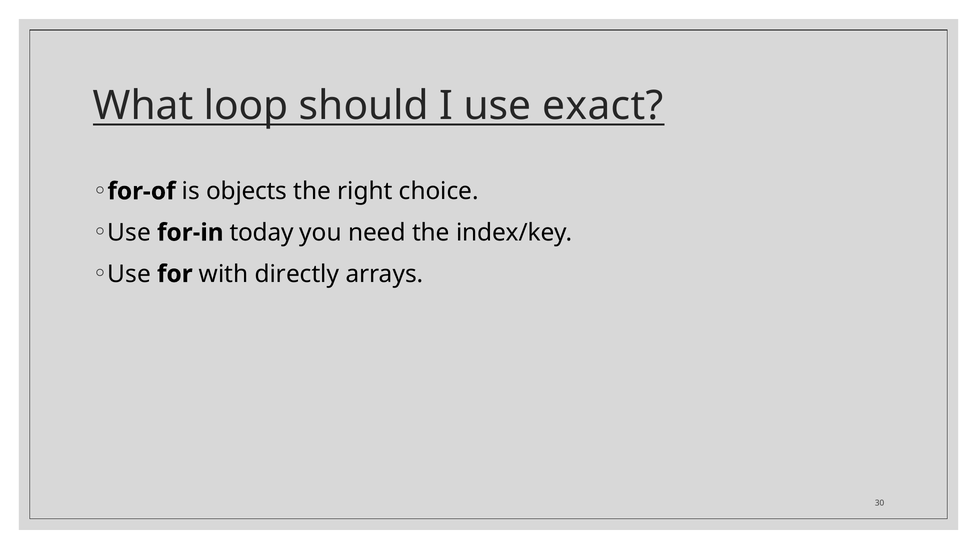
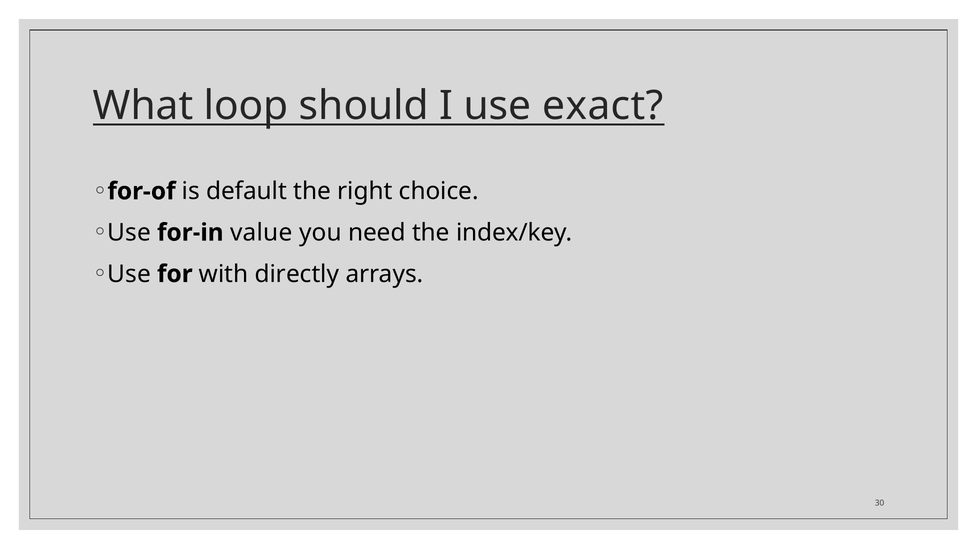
objects: objects -> default
today: today -> value
